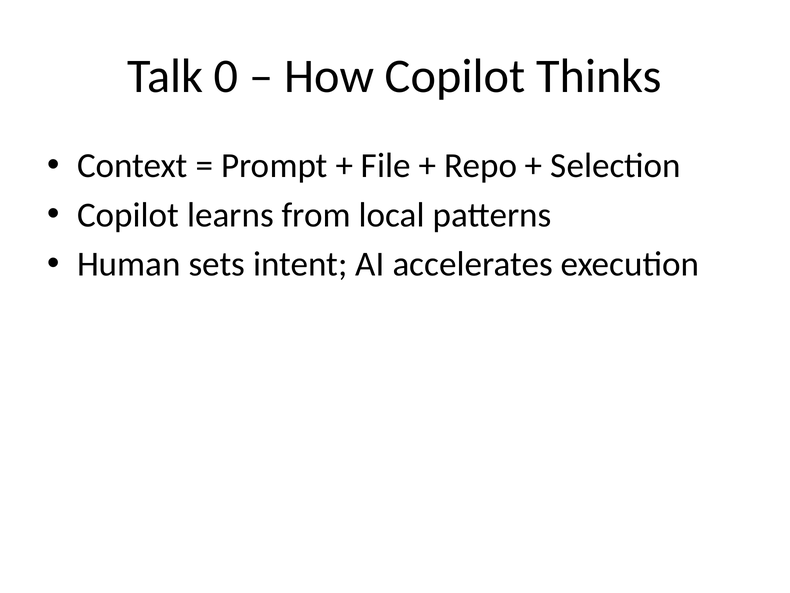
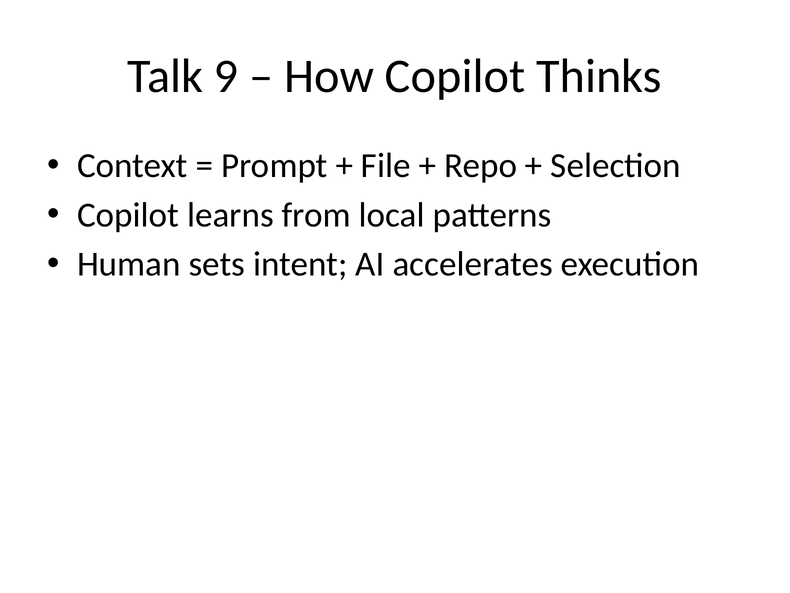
0: 0 -> 9
